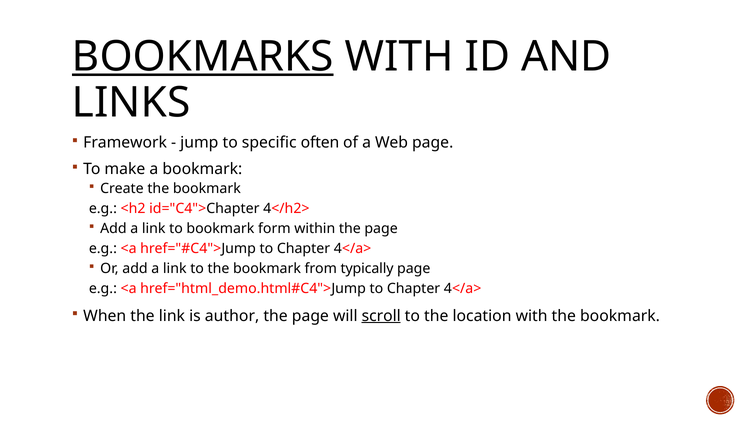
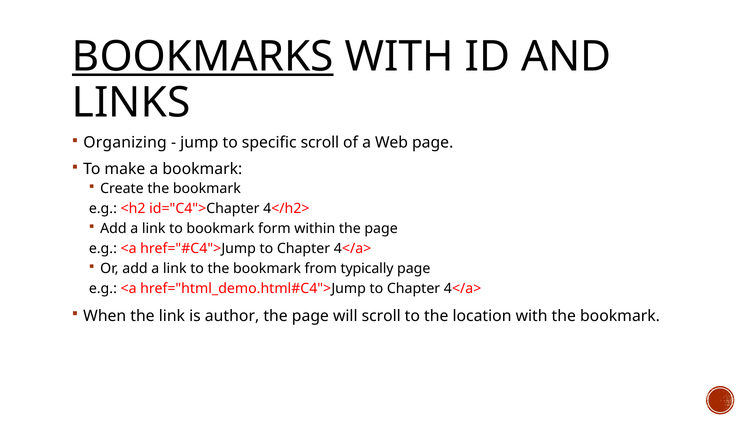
Framework: Framework -> Organizing
specific often: often -> scroll
scroll at (381, 316) underline: present -> none
